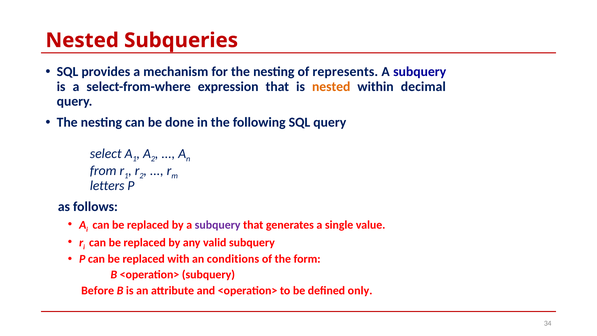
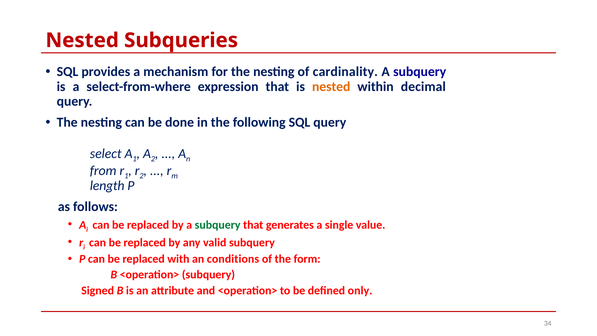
represents: represents -> cardinality
letters: letters -> length
subquery at (218, 225) colour: purple -> green
Before: Before -> Signed
